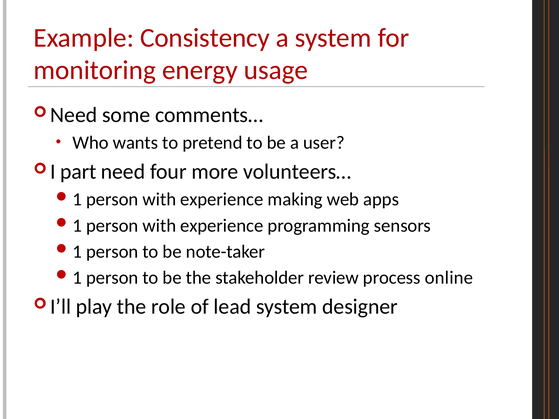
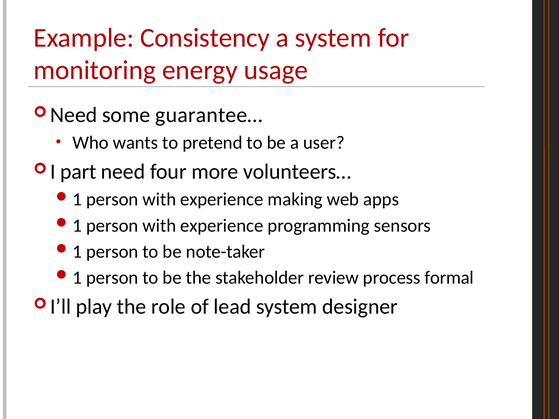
comments…: comments… -> guarantee…
online: online -> formal
